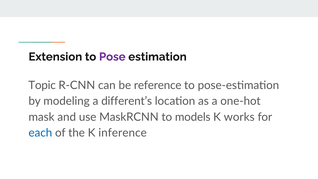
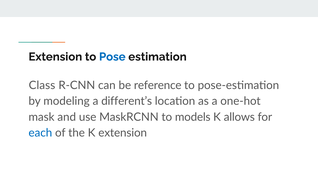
Pose colour: purple -> blue
Topic: Topic -> Class
works: works -> allows
K inference: inference -> extension
